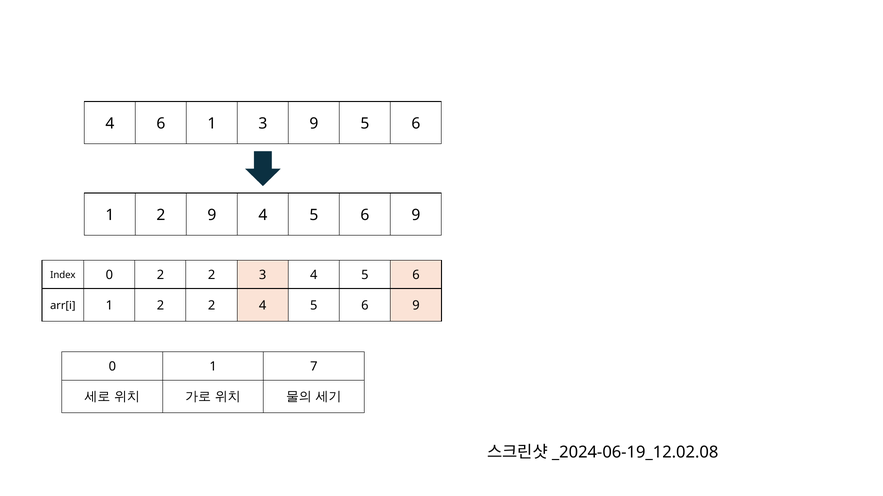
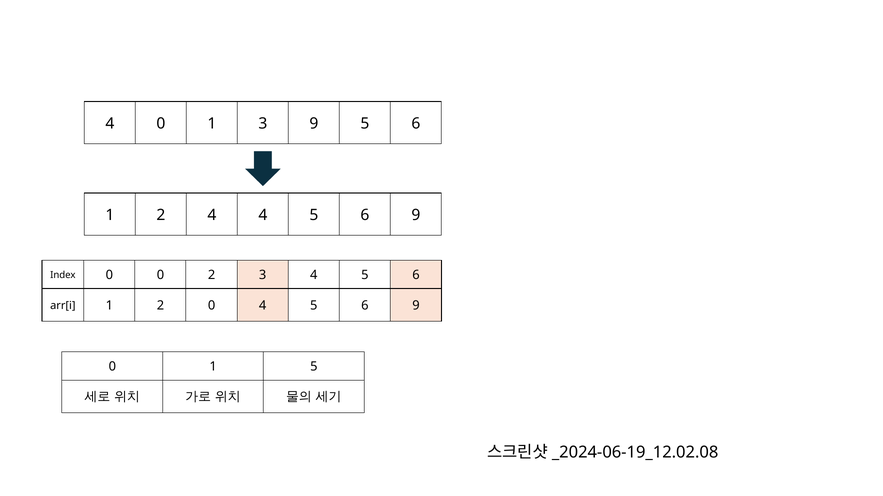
4 6: 6 -> 0
2 9: 9 -> 4
0 2: 2 -> 0
1 2 2: 2 -> 0
1 7: 7 -> 5
